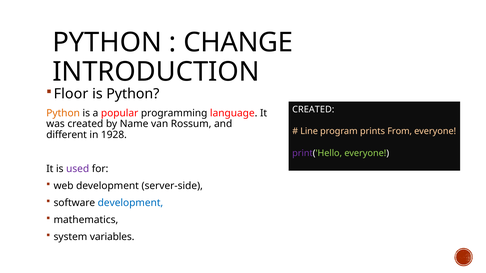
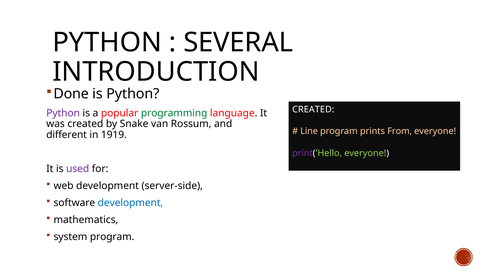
CHANGE: CHANGE -> SEVERAL
Floor: Floor -> Done
Python at (63, 113) colour: orange -> purple
programming colour: black -> green
Name: Name -> Snake
1928: 1928 -> 1919
system variables: variables -> program
